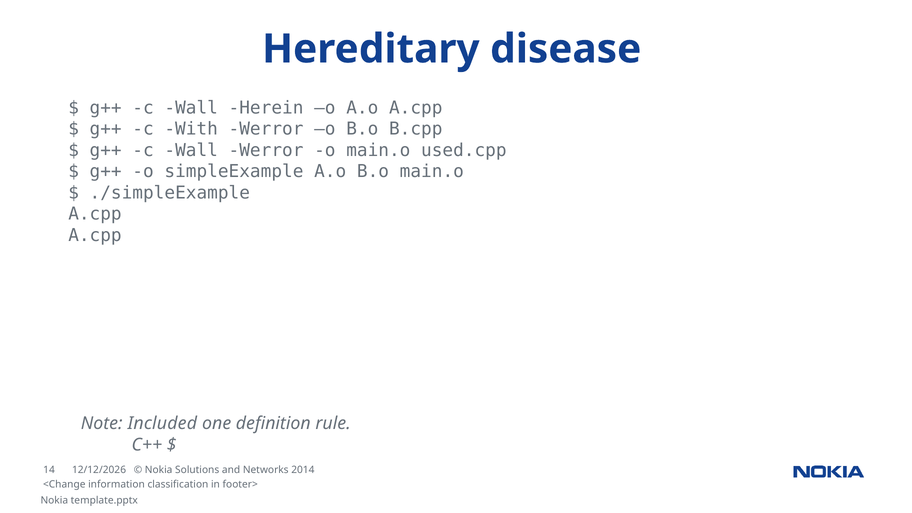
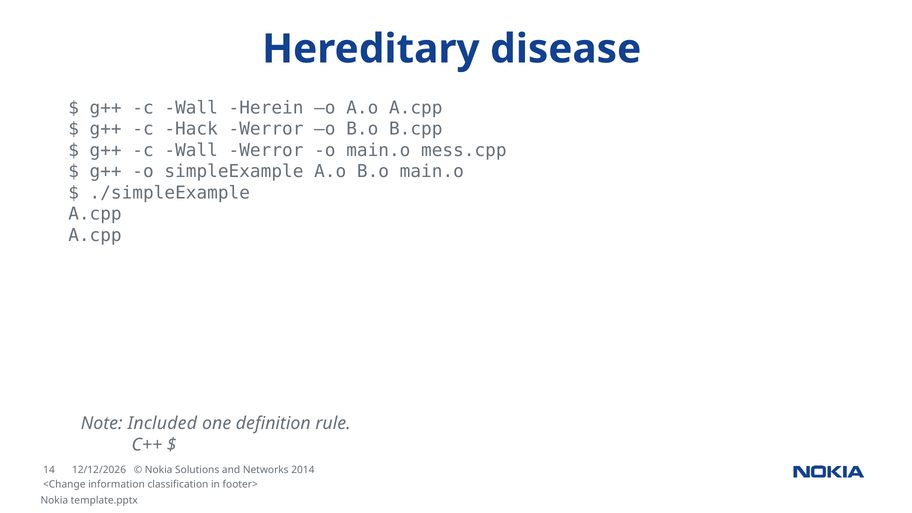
With: With -> Hack
used.cpp: used.cpp -> mess.cpp
